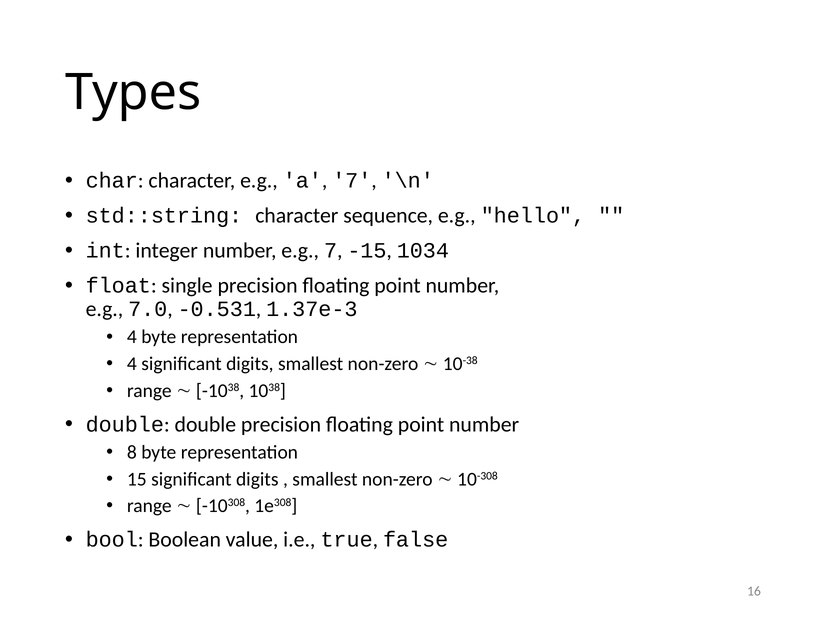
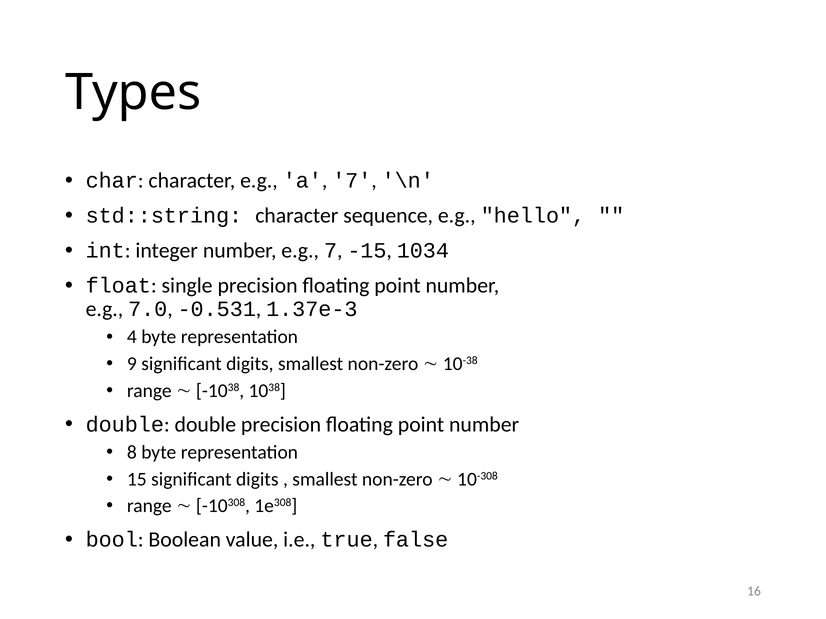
4 at (132, 364): 4 -> 9
